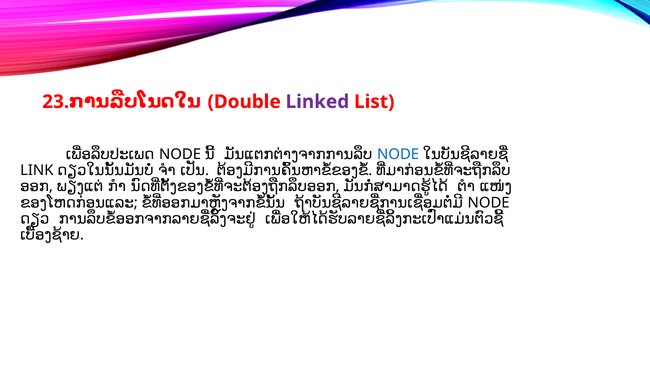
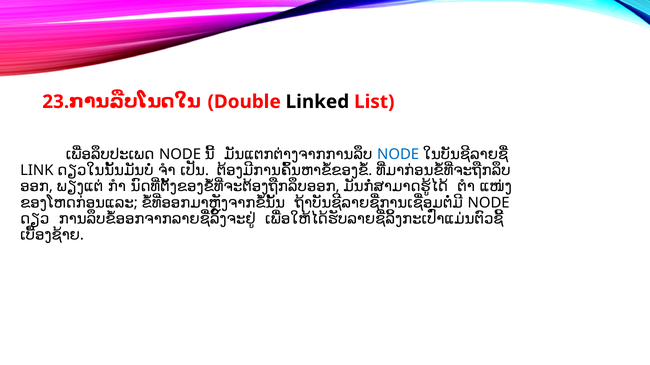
Linked colour: purple -> black
